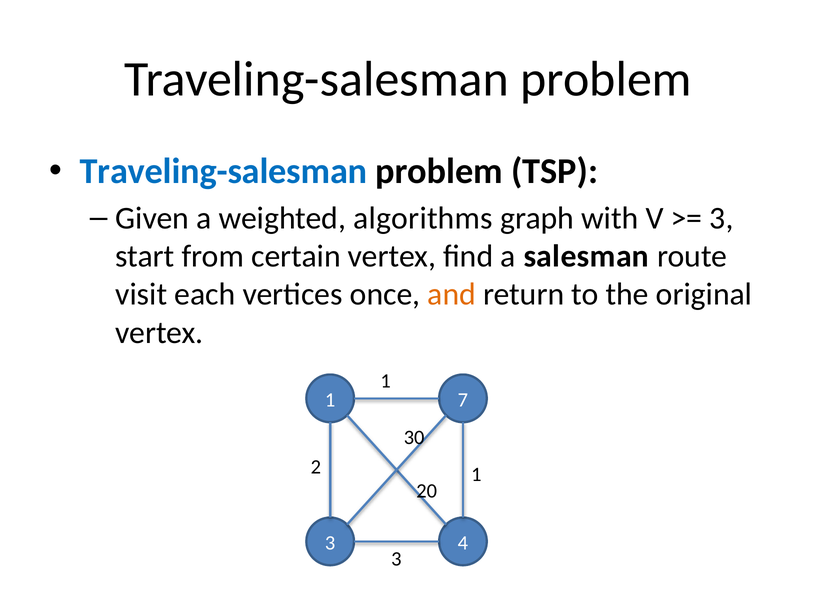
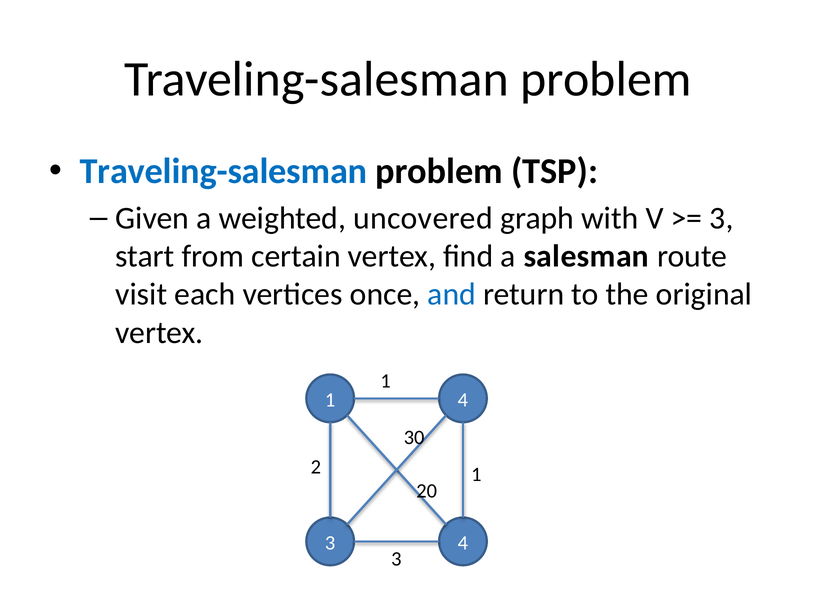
algorithms: algorithms -> uncovered
and colour: orange -> blue
1 7: 7 -> 4
